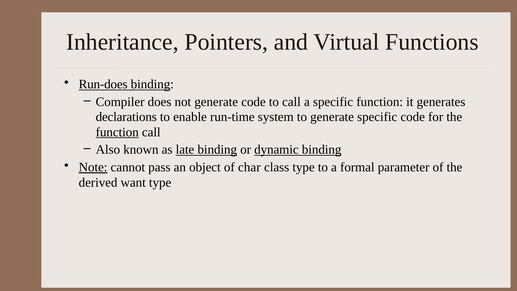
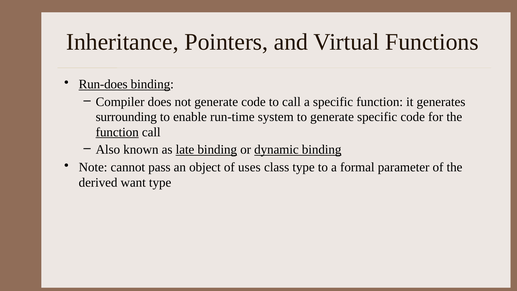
declarations: declarations -> surrounding
Note underline: present -> none
char: char -> uses
